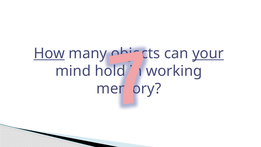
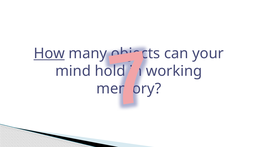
your underline: present -> none
